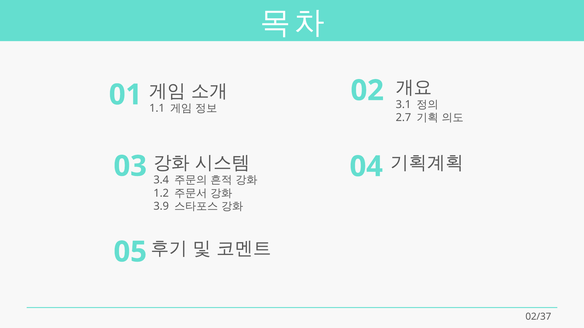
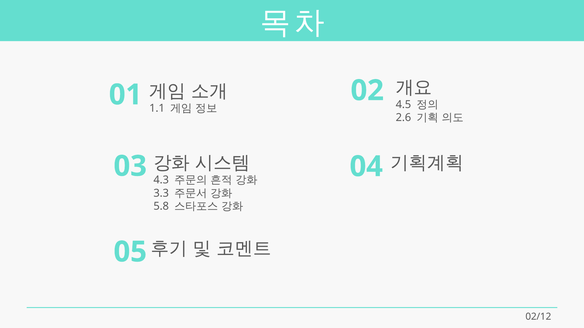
3.1: 3.1 -> 4.5
2.7: 2.7 -> 2.6
3.4: 3.4 -> 4.3
1.2: 1.2 -> 3.3
3.9: 3.9 -> 5.8
02/37: 02/37 -> 02/12
